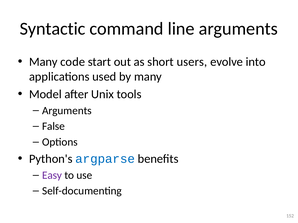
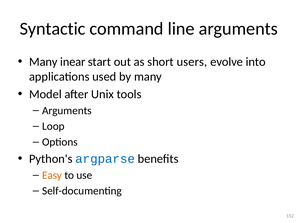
code: code -> inear
False: False -> Loop
Easy colour: purple -> orange
